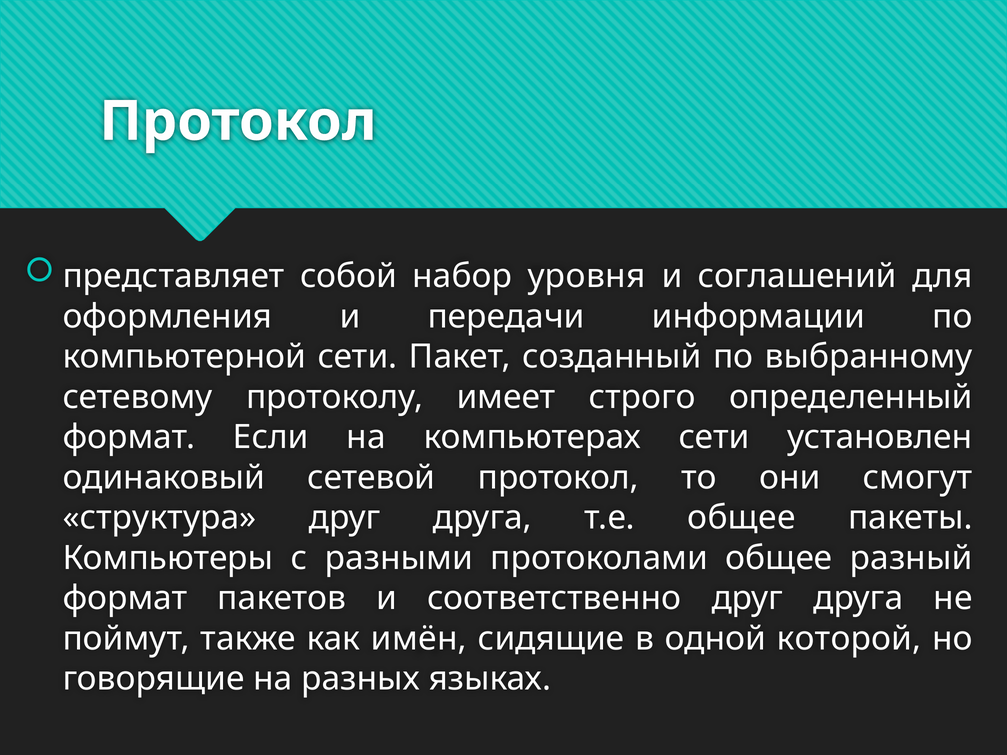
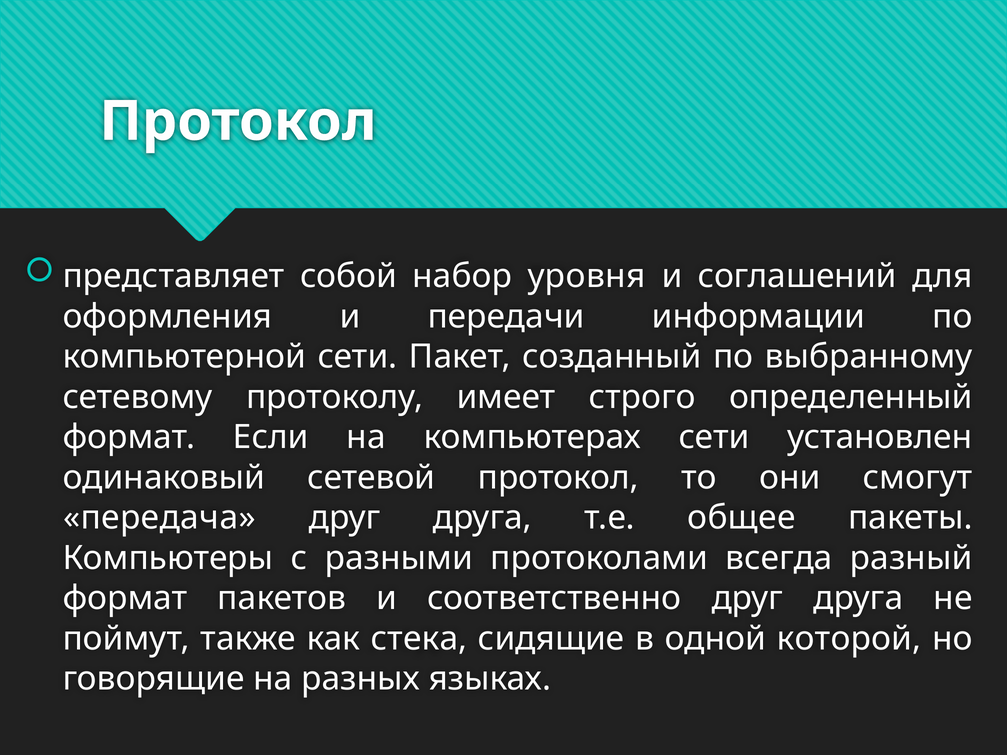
структура: структура -> передача
протоколами общее: общее -> всегда
имён: имён -> стека
